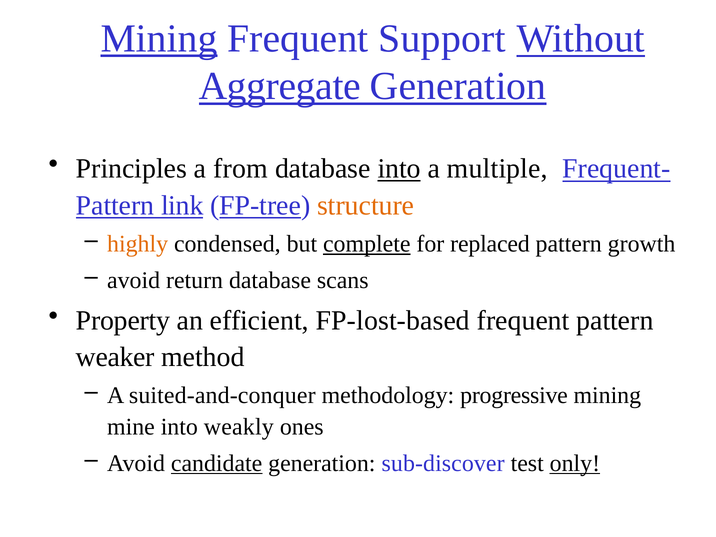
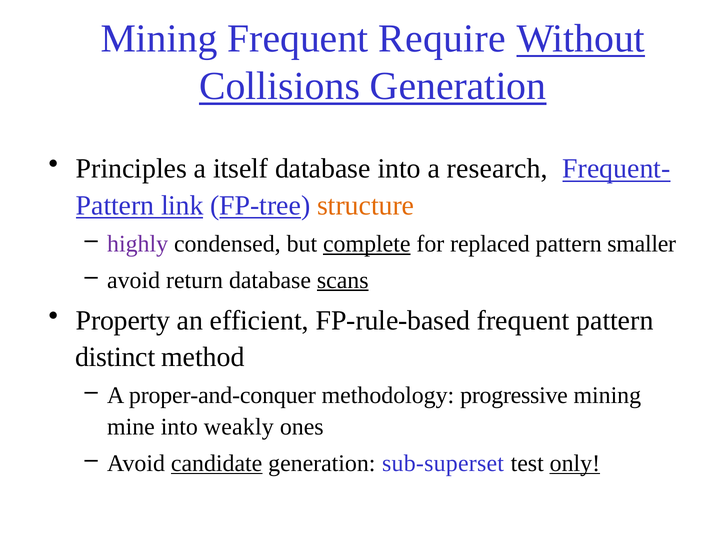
Mining at (159, 39) underline: present -> none
Support: Support -> Require
Aggregate: Aggregate -> Collisions
from: from -> itself
into at (399, 169) underline: present -> none
multiple: multiple -> research
highly colour: orange -> purple
growth: growth -> smaller
scans underline: none -> present
FP-lost-based: FP-lost-based -> FP-rule-based
weaker: weaker -> distinct
suited-and-conquer: suited-and-conquer -> proper-and-conquer
sub-discover: sub-discover -> sub-superset
